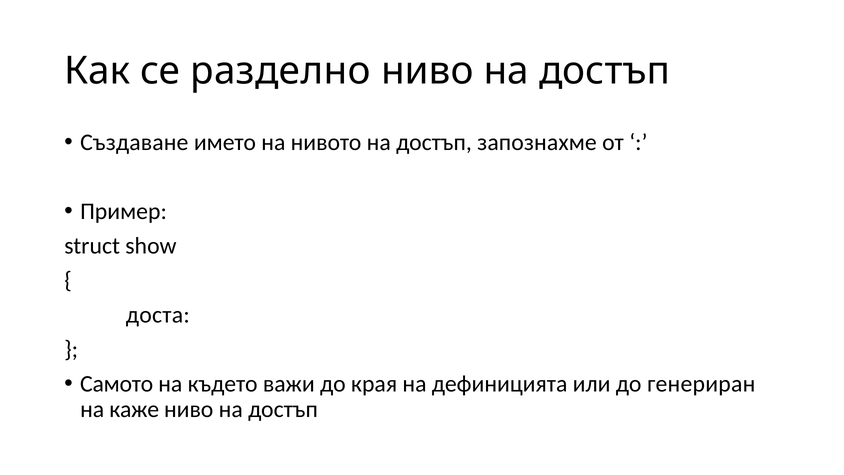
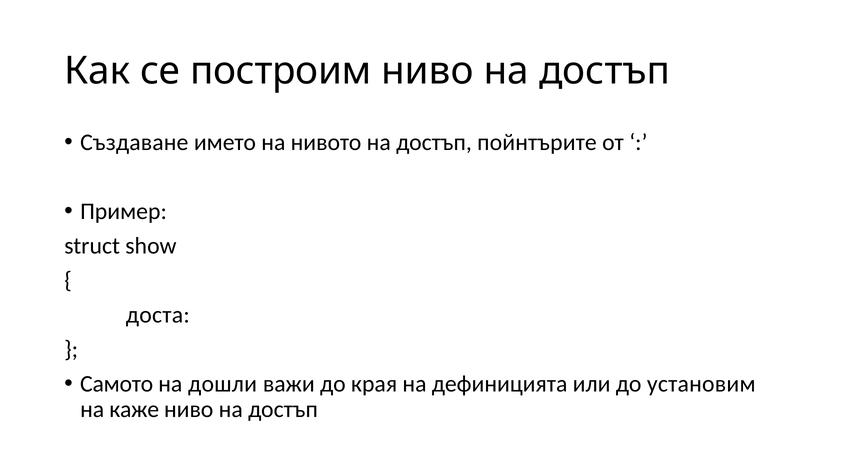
разделно: разделно -> построим
запознахме: запознахме -> пойнтърите
където: където -> дошли
генериран: генериран -> установим
